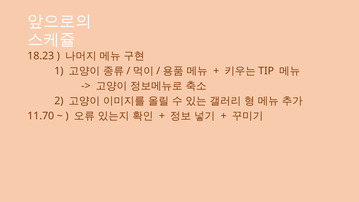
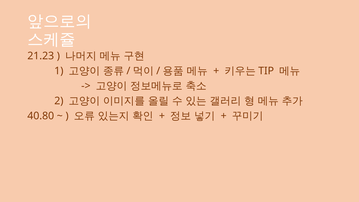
18.23: 18.23 -> 21.23
11.70: 11.70 -> 40.80
